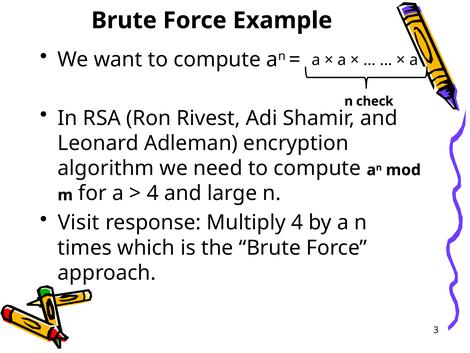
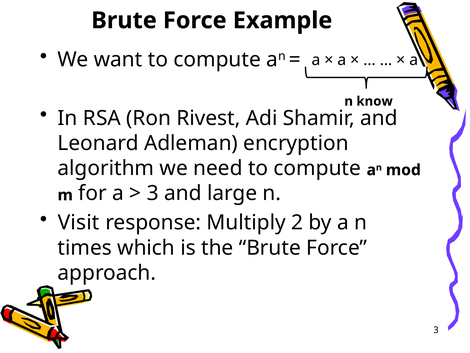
check: check -> know
4 at (153, 193): 4 -> 3
Multiply 4: 4 -> 2
